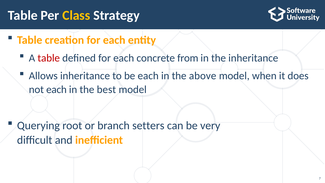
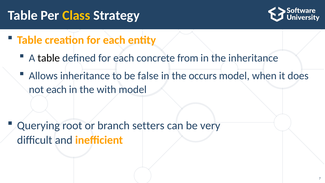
table at (49, 58) colour: red -> black
be each: each -> false
above: above -> occurs
best: best -> with
